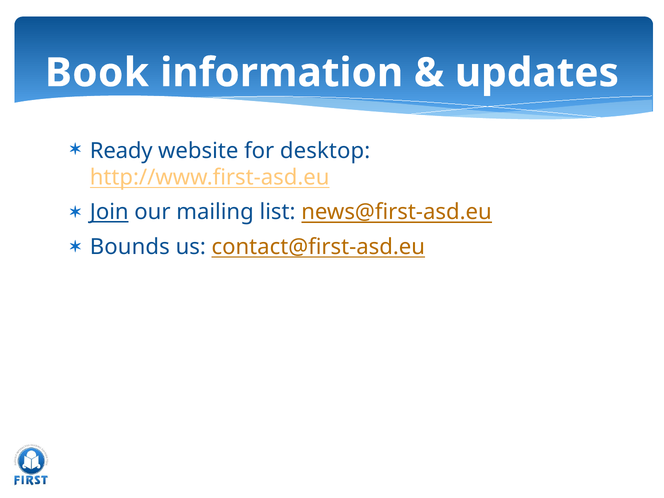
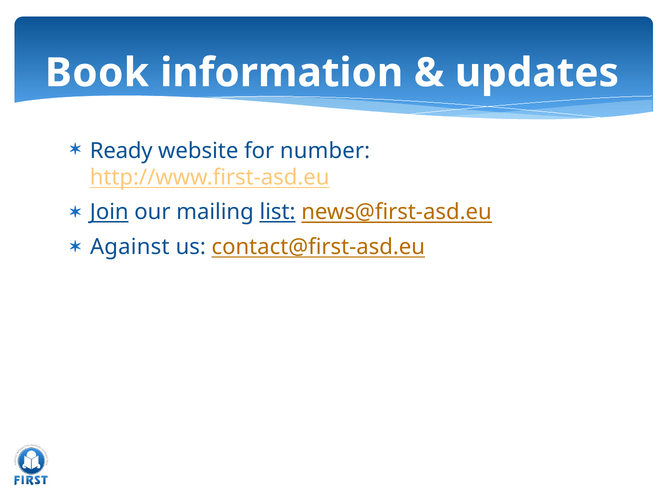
desktop: desktop -> number
list underline: none -> present
Bounds: Bounds -> Against
